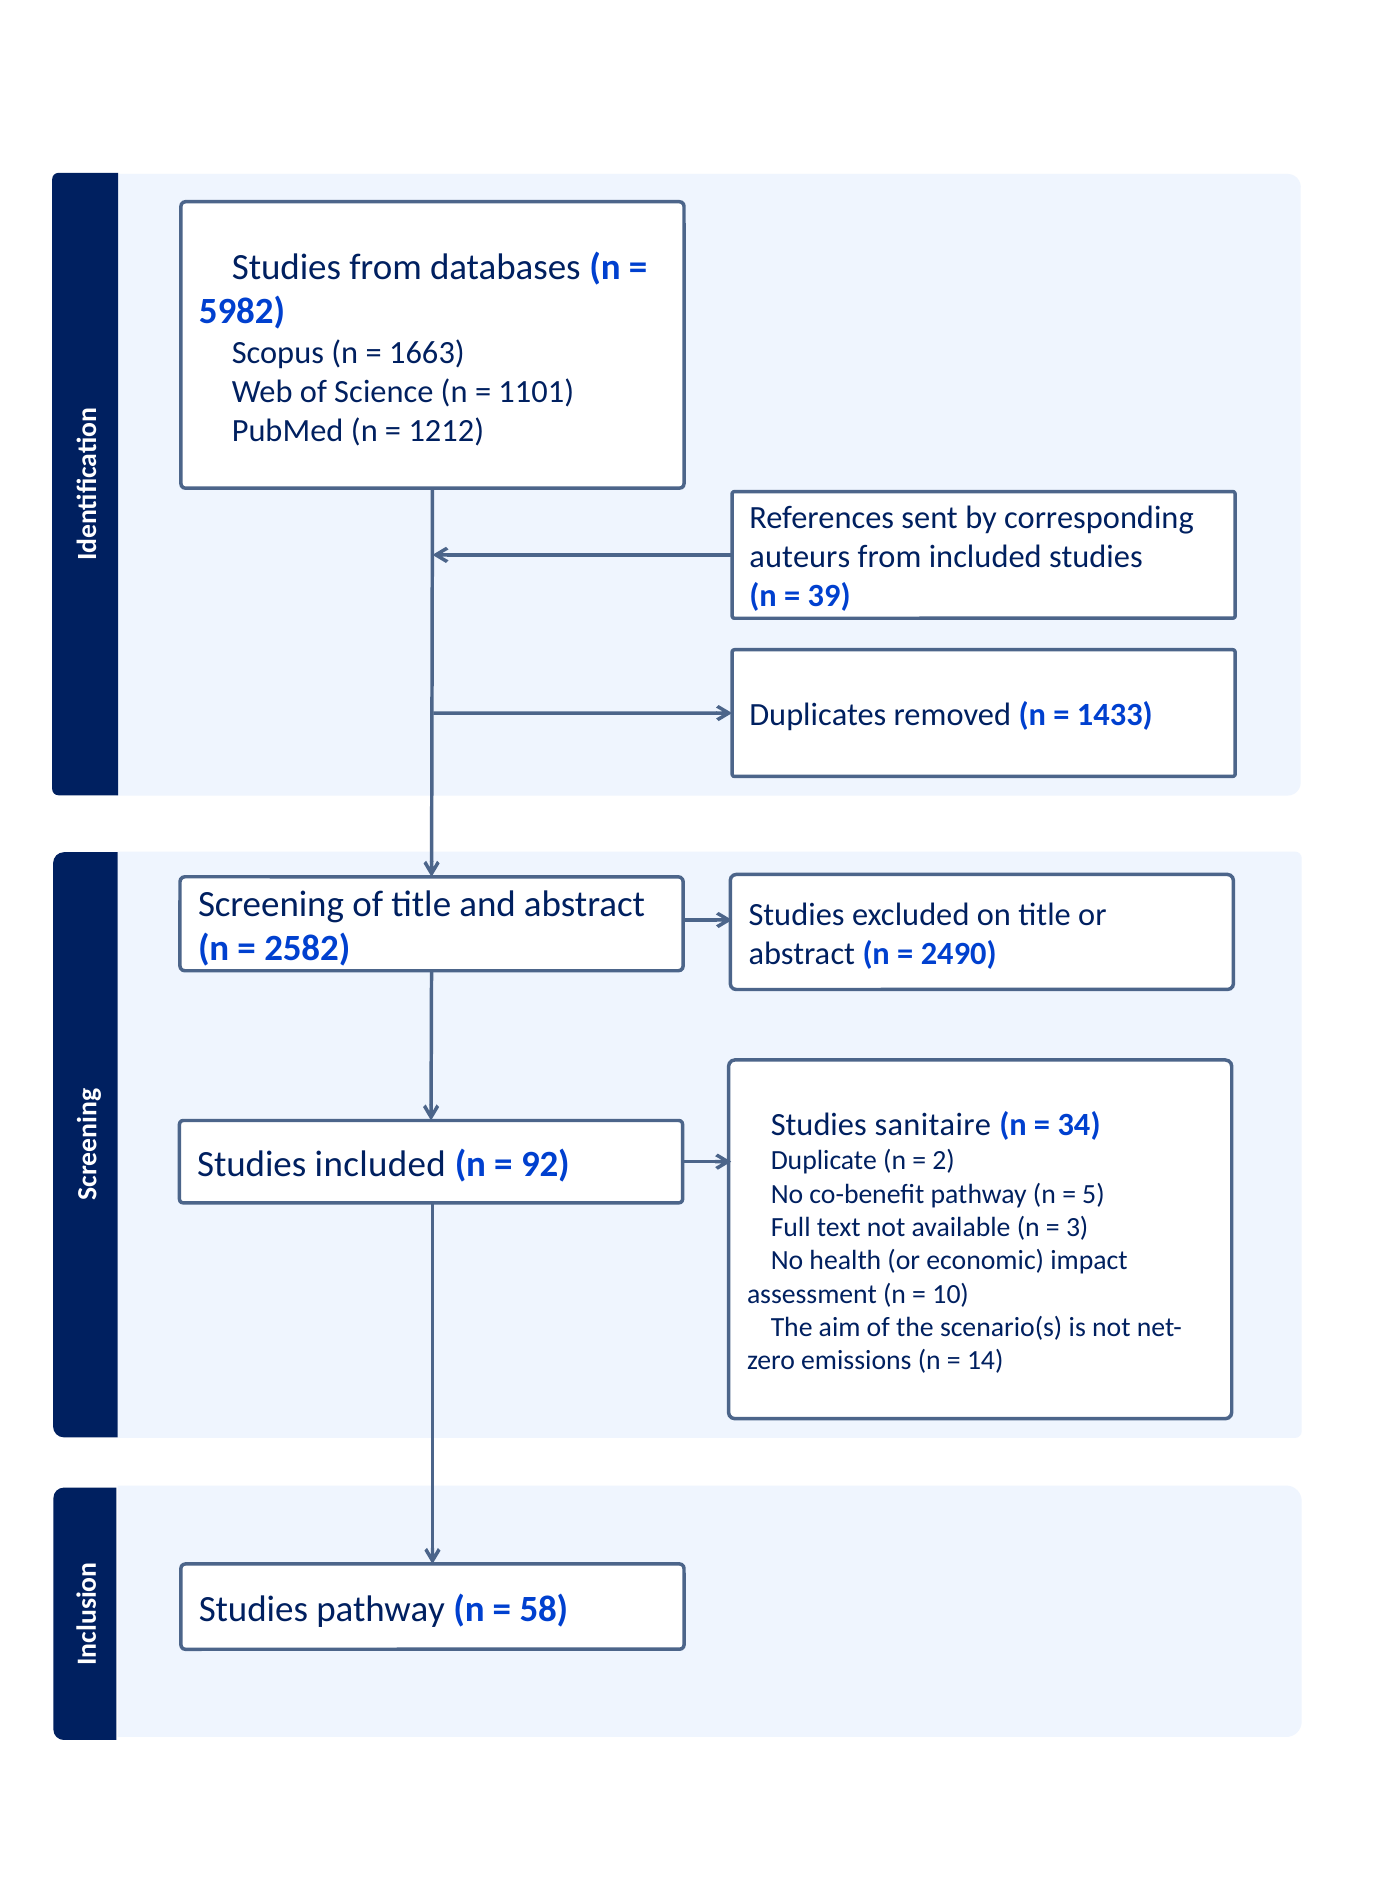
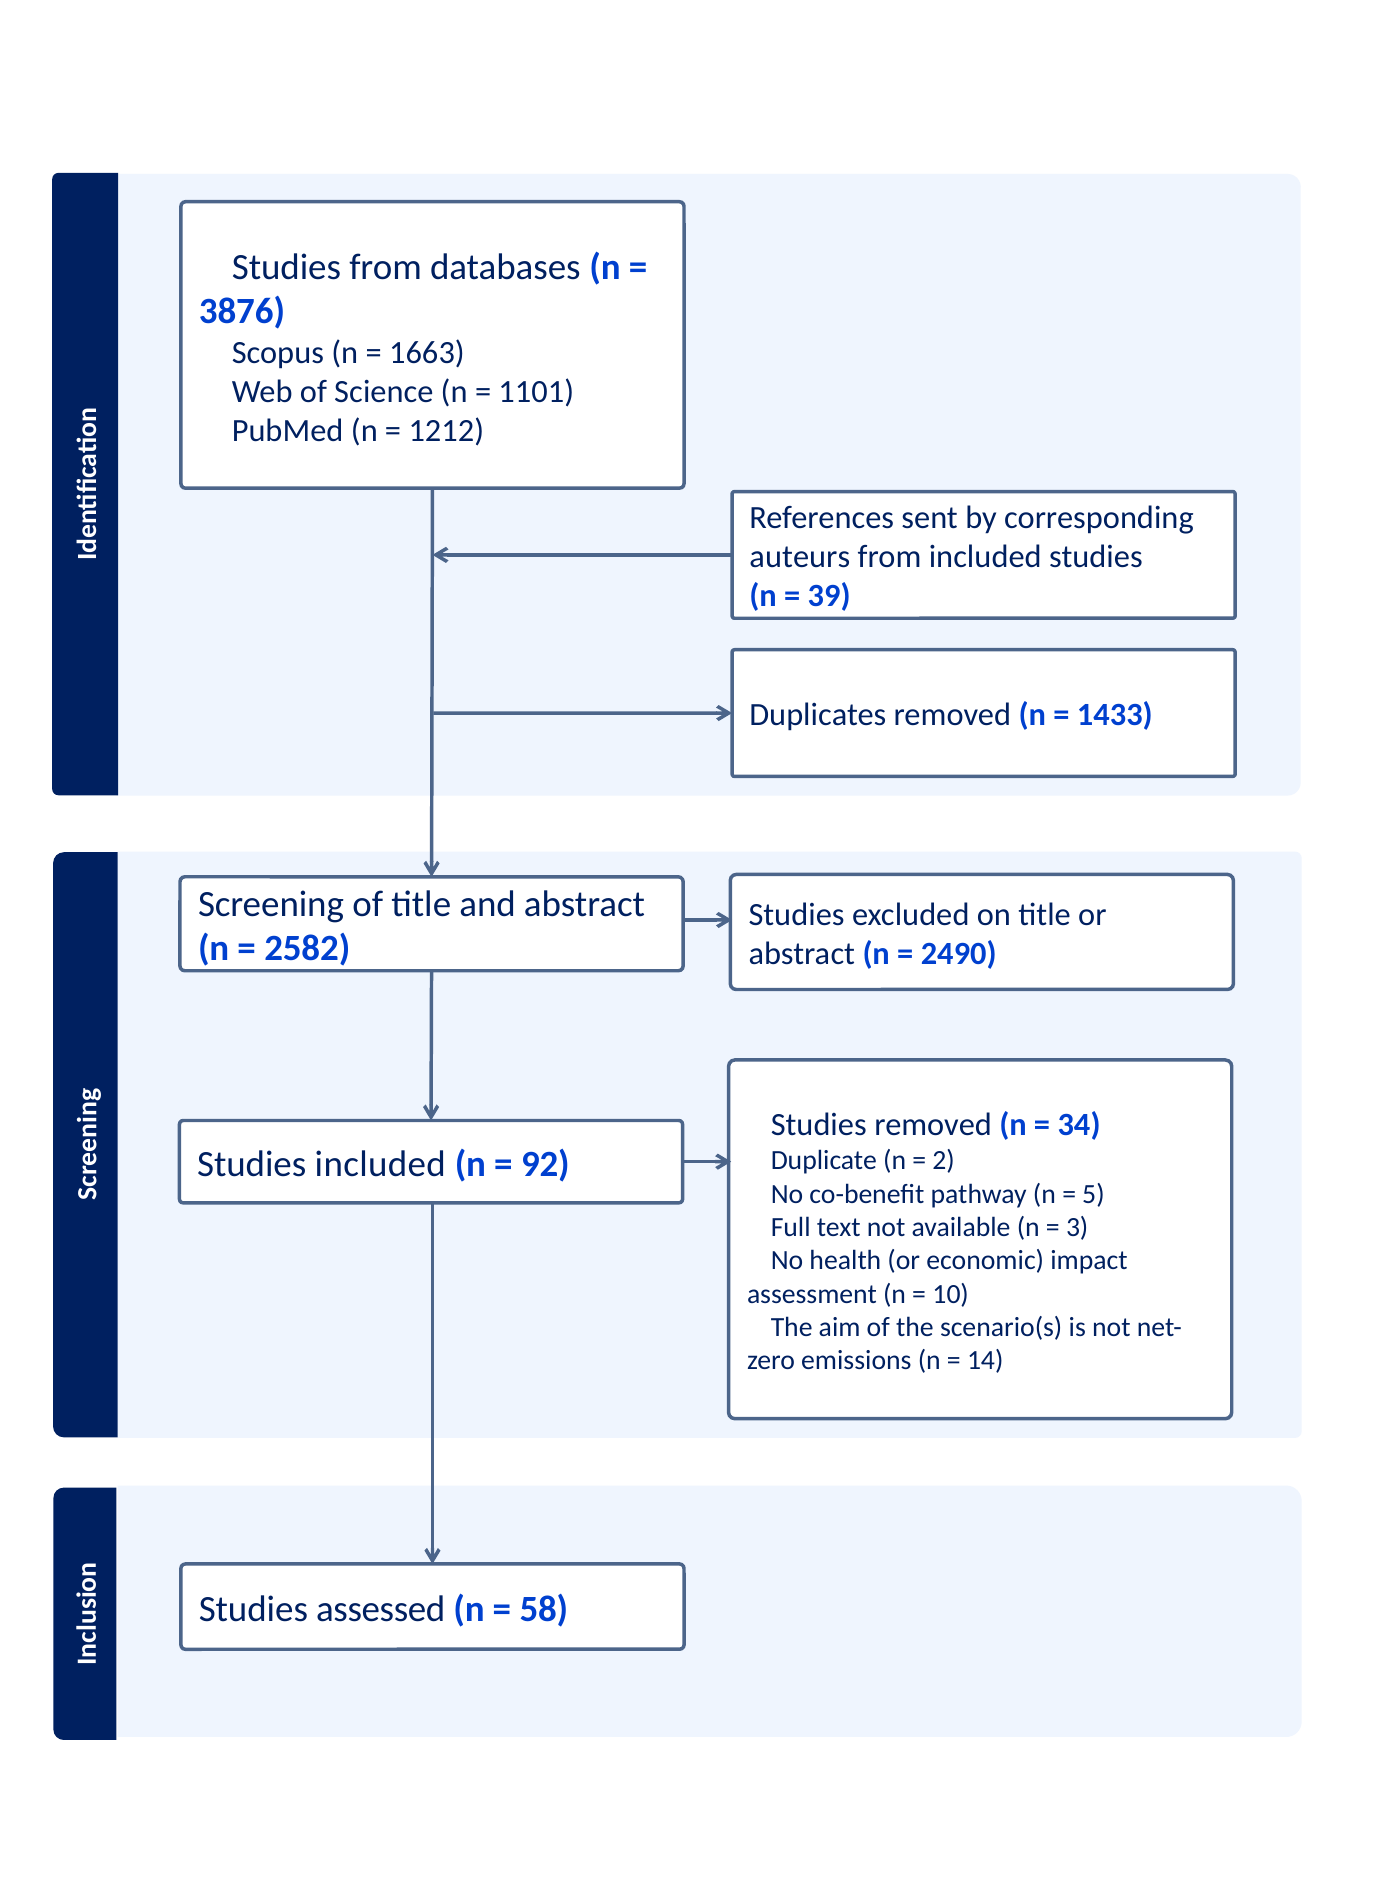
5982: 5982 -> 3876
Studies sanitaire: sanitaire -> removed
Studies pathway: pathway -> assessed
